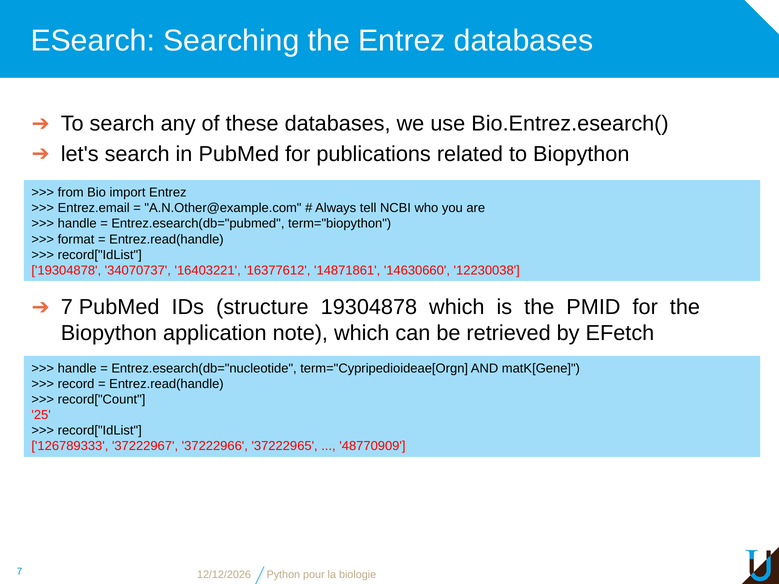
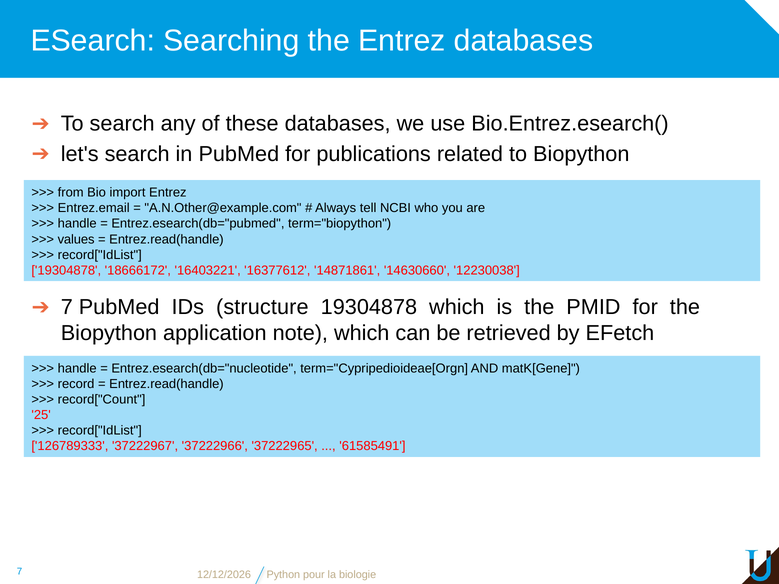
format: format -> values
34070737: 34070737 -> 18666172
48770909: 48770909 -> 61585491
